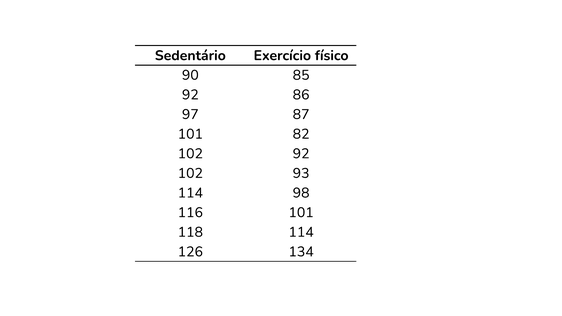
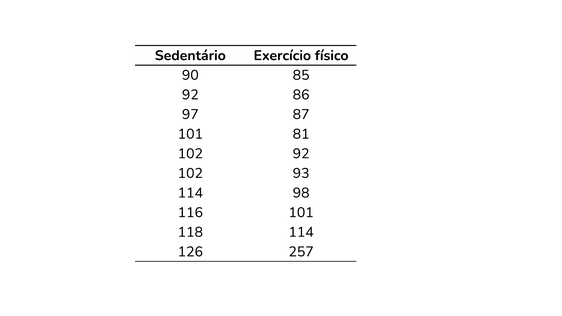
82: 82 -> 81
134: 134 -> 257
